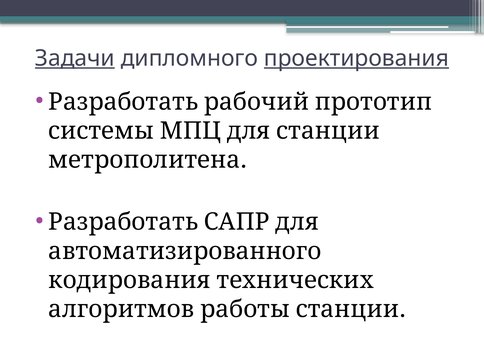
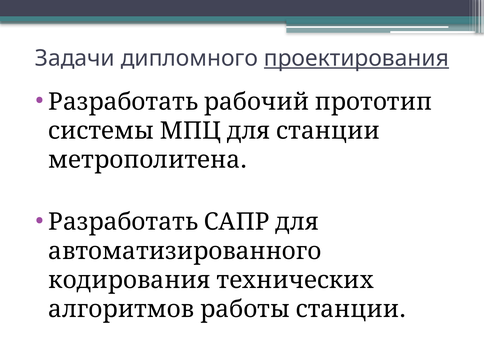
Задачи underline: present -> none
